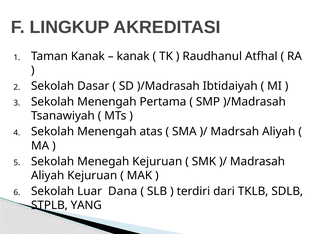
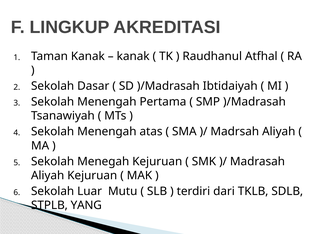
Dana: Dana -> Mutu
